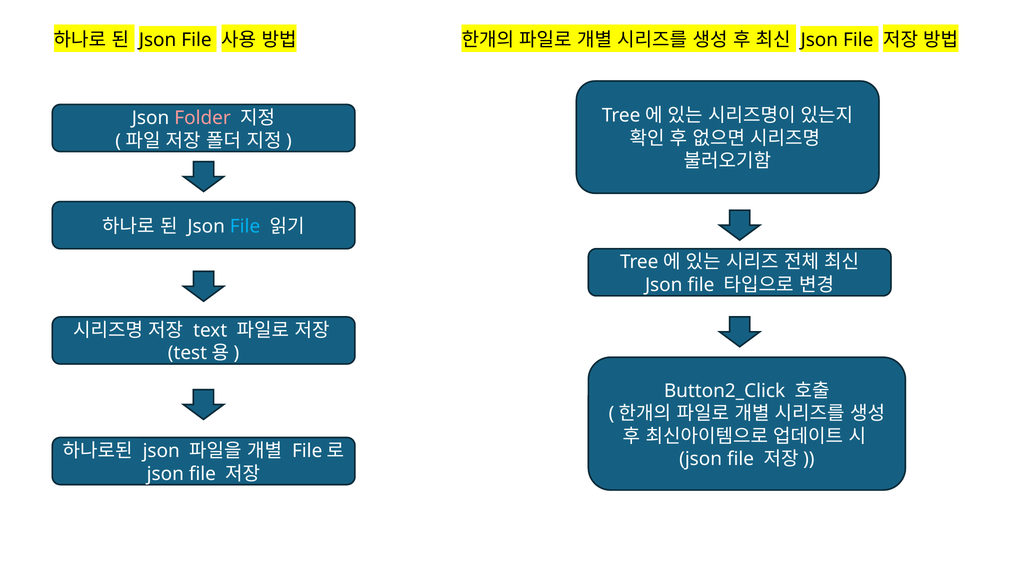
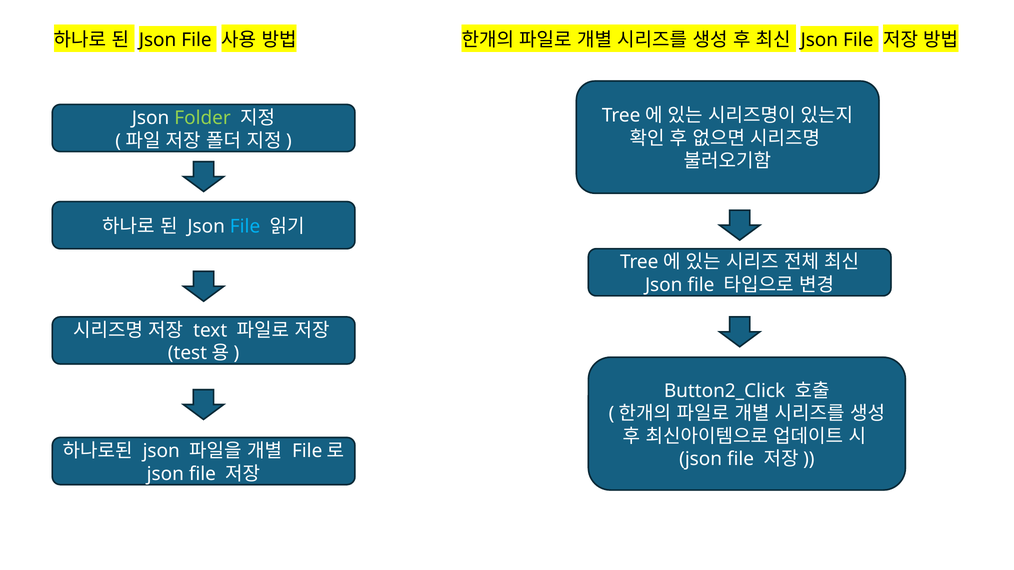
Folder colour: pink -> light green
